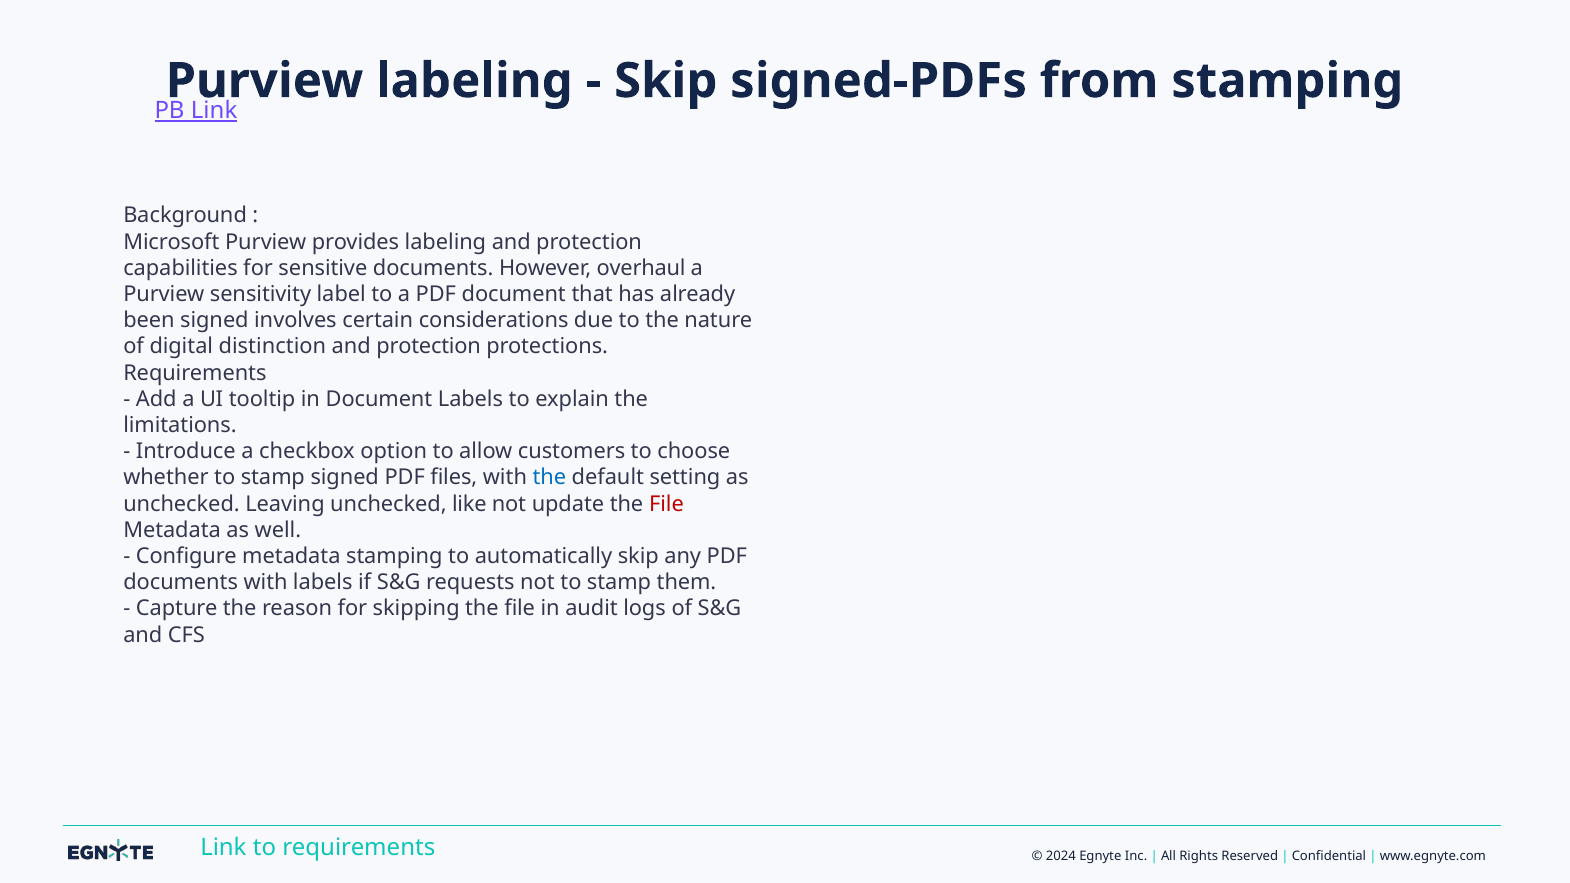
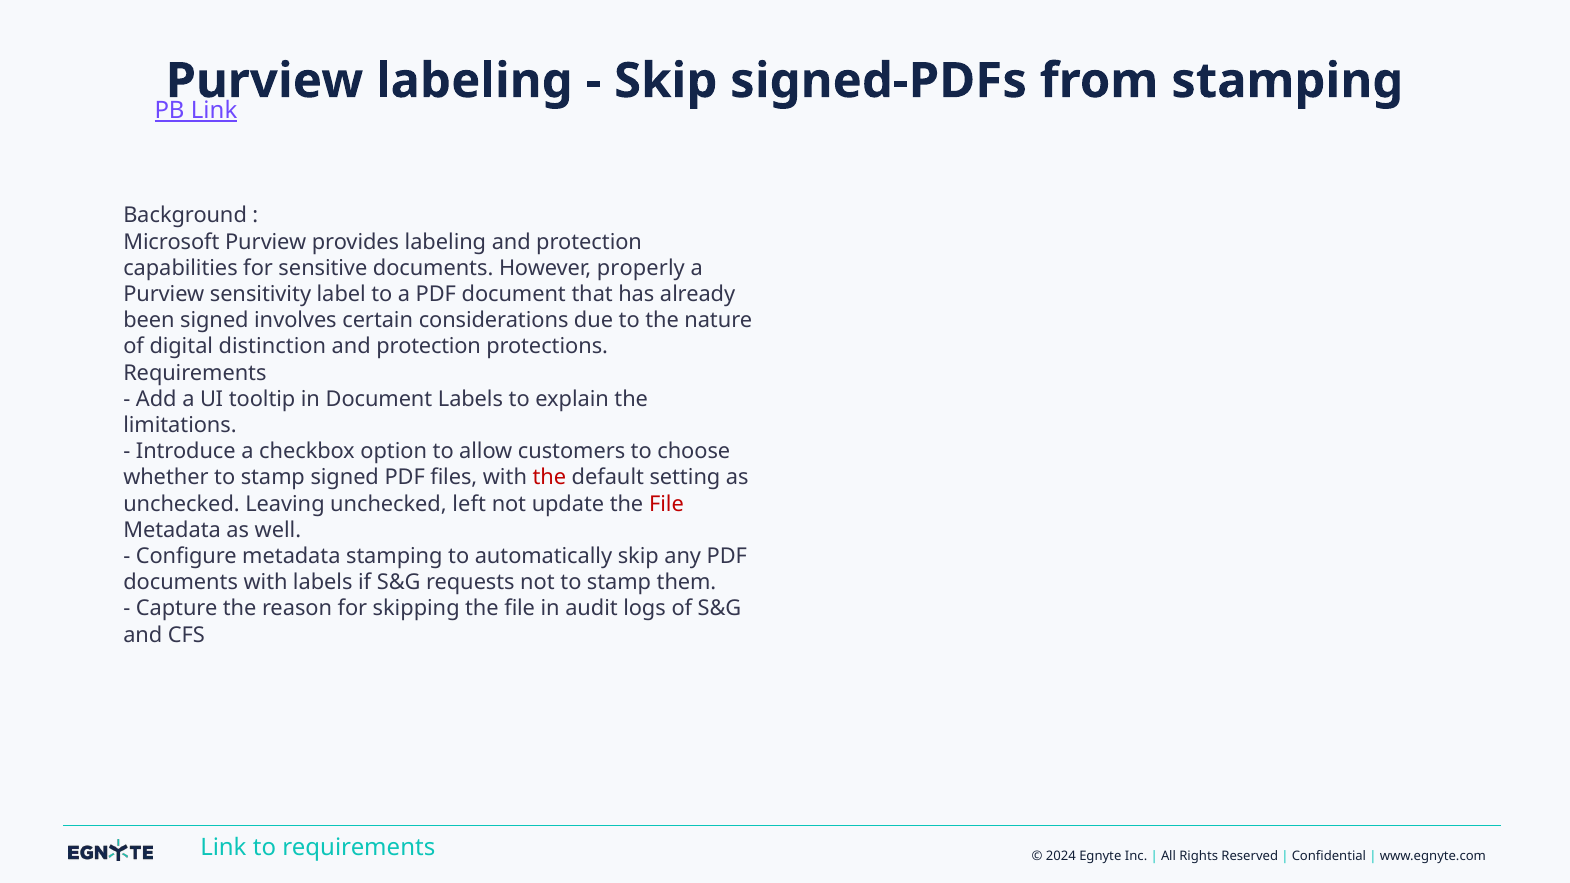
overhaul: overhaul -> properly
the at (549, 478) colour: blue -> red
like: like -> left
